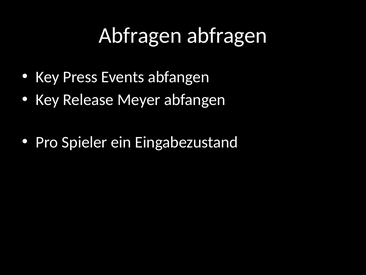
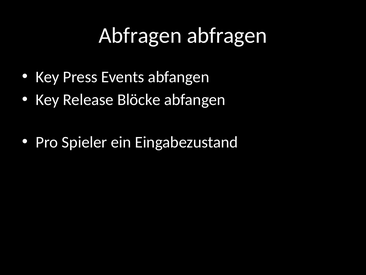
Meyer: Meyer -> Blöcke
